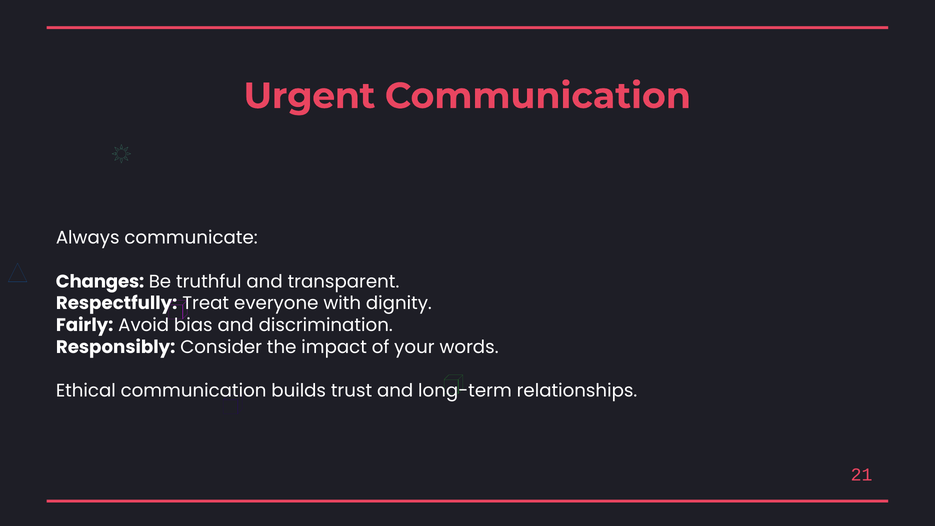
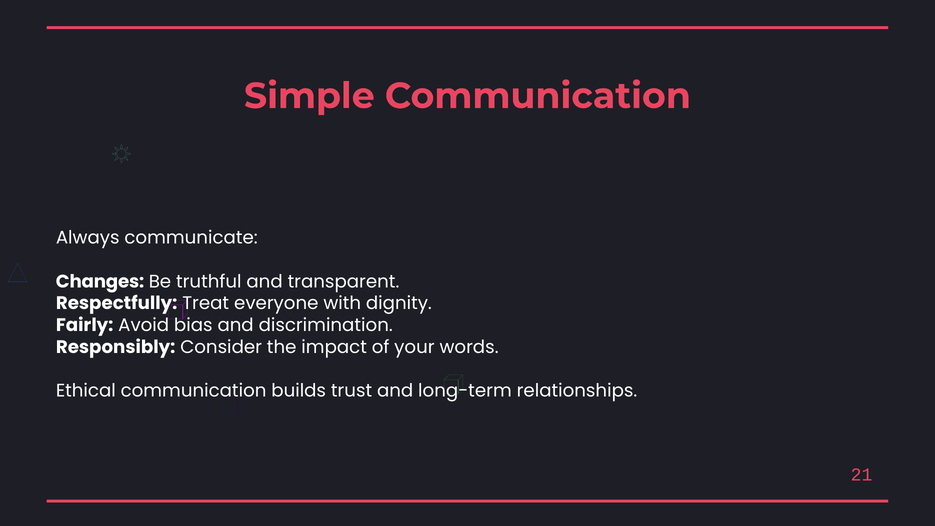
Urgent: Urgent -> Simple
